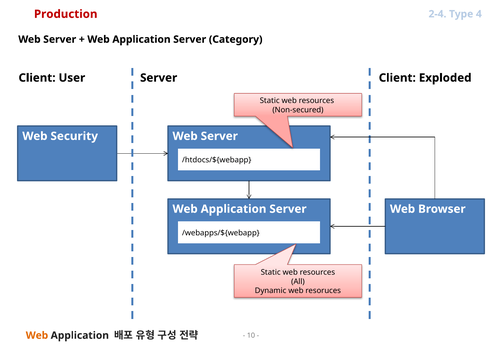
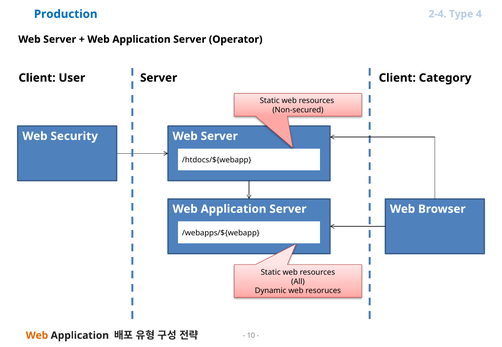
Production colour: red -> blue
Category: Category -> Operator
Exploded: Exploded -> Category
